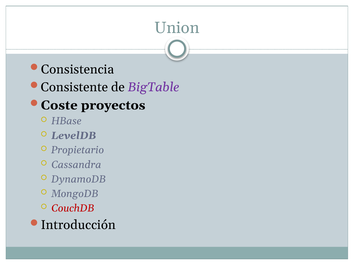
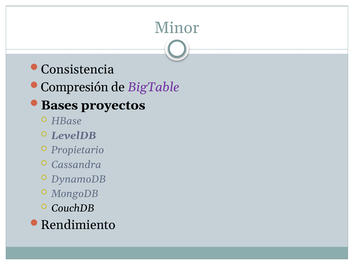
Union: Union -> Minor
Consistente: Consistente -> Compresión
Coste: Coste -> Bases
CouchDB colour: red -> black
Introducción: Introducción -> Rendimiento
